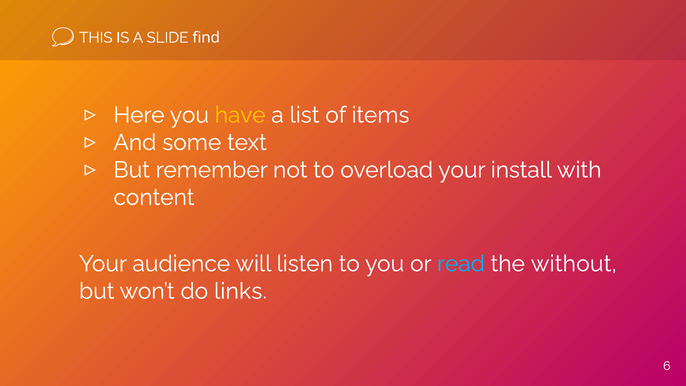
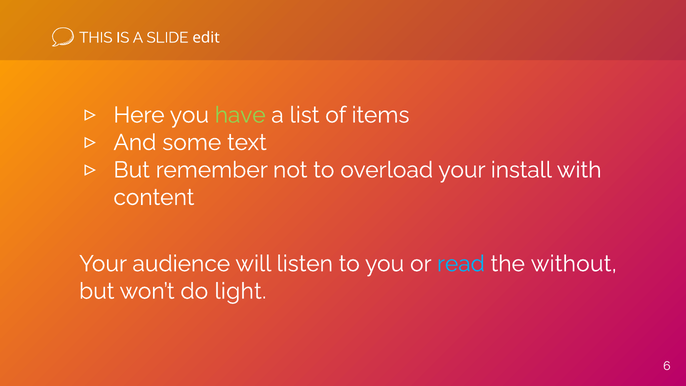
find: find -> edit
have colour: yellow -> light green
links: links -> light
